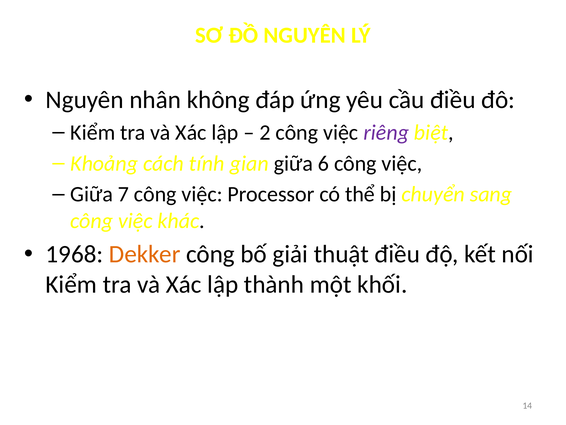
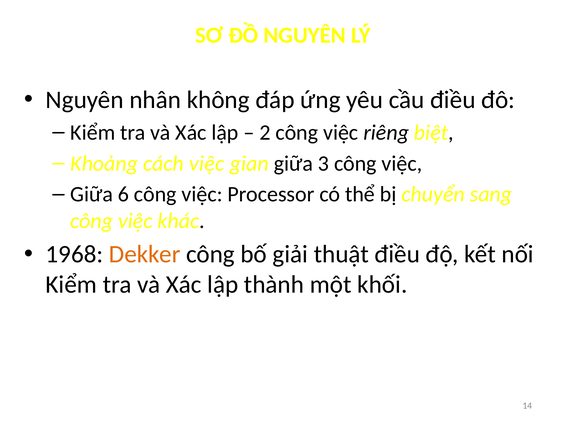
riêng colour: purple -> black
cách tính: tính -> việc
6: 6 -> 3
7: 7 -> 6
